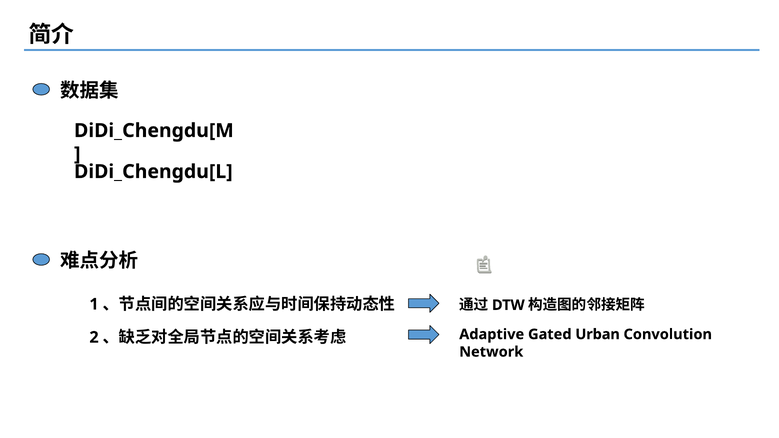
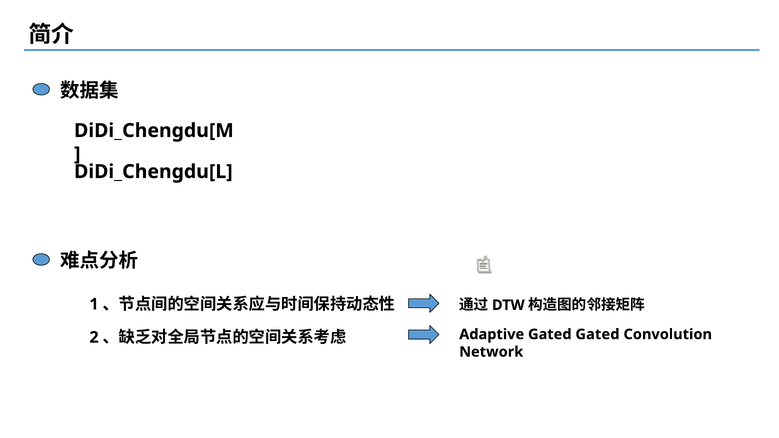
Gated Urban: Urban -> Gated
